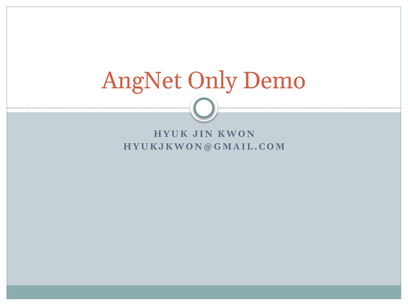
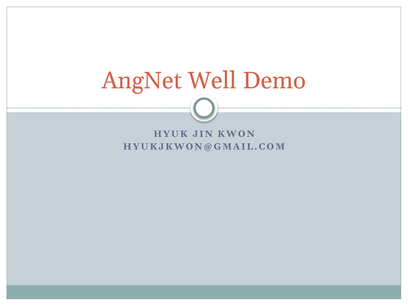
Only: Only -> Well
